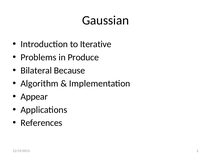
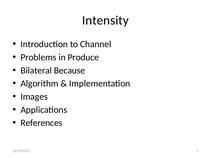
Gaussian: Gaussian -> Intensity
Iterative: Iterative -> Channel
Appear: Appear -> Images
